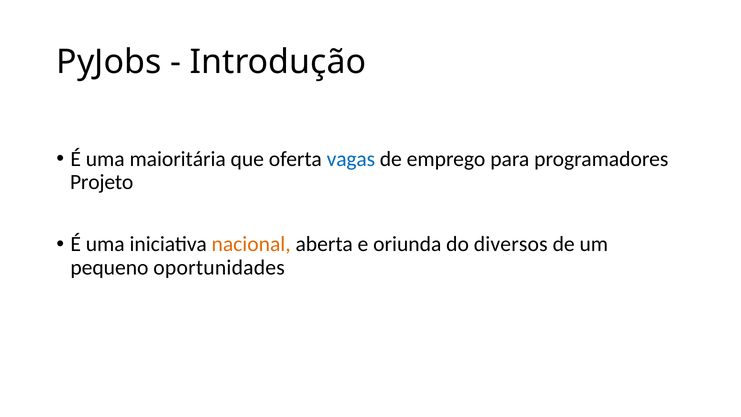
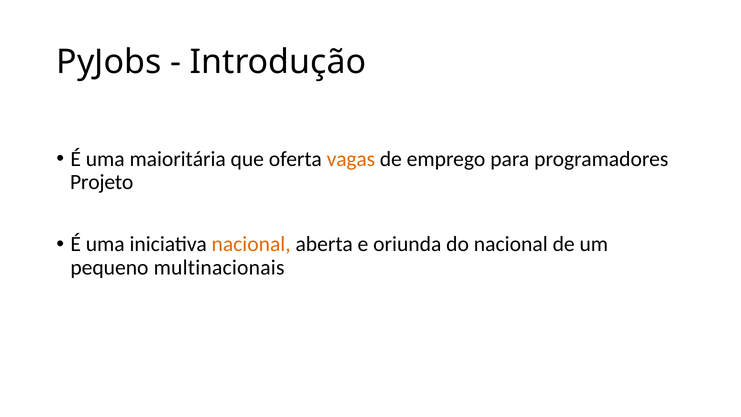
vagas colour: blue -> orange
do diversos: diversos -> nacional
oportunidades: oportunidades -> multinacionais
